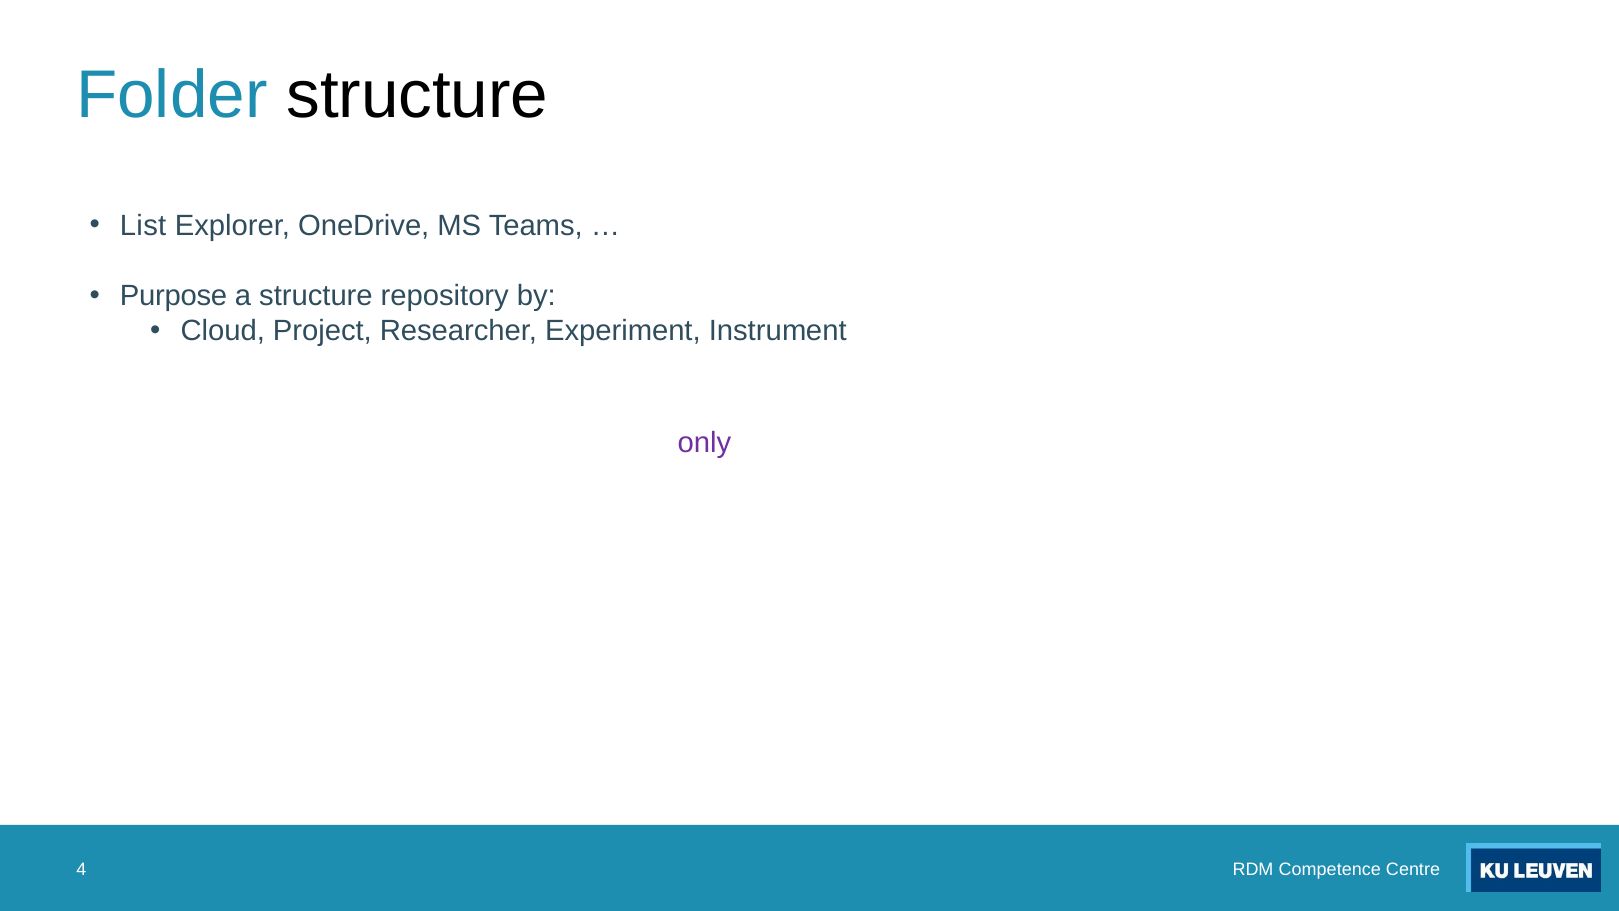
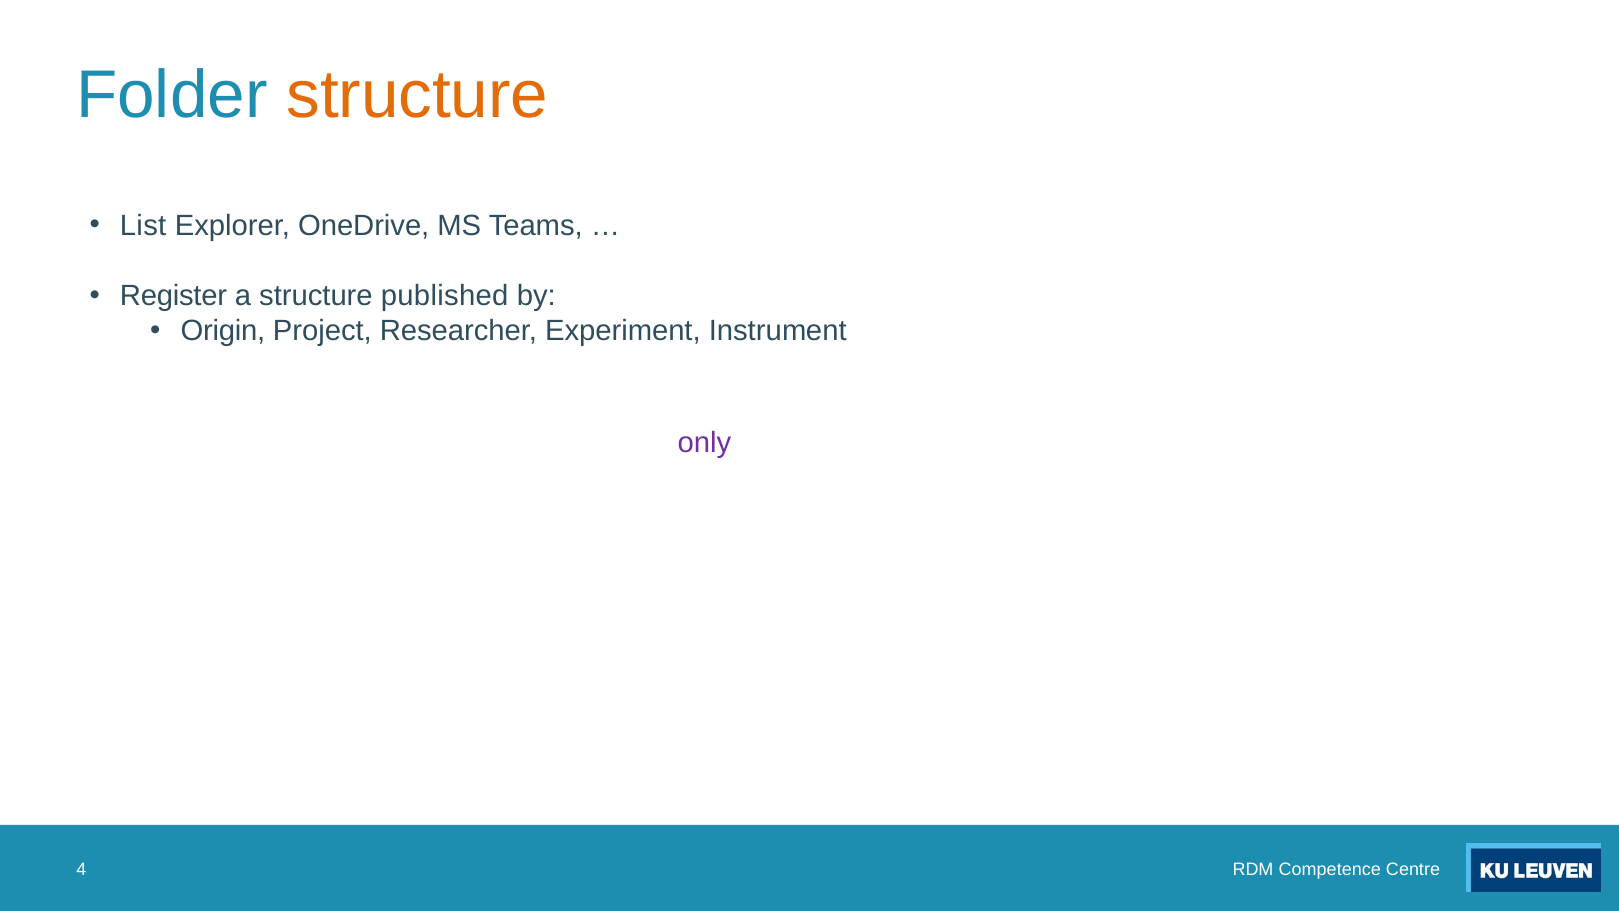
structure at (417, 95) colour: black -> orange
Purpose: Purpose -> Register
structure repository: repository -> published
Cloud: Cloud -> Origin
